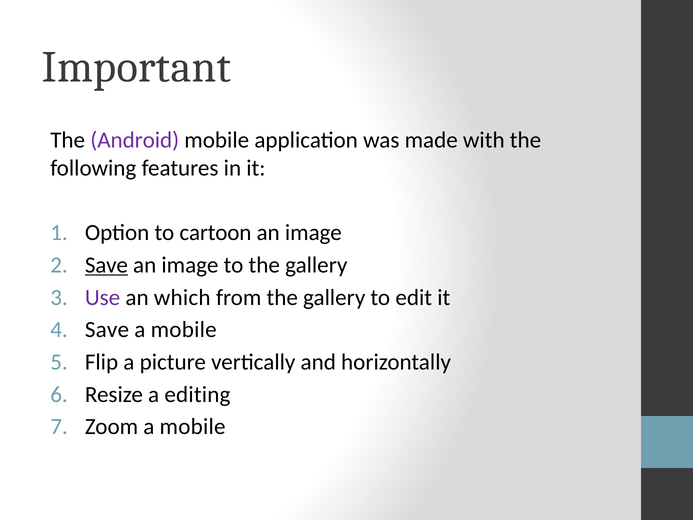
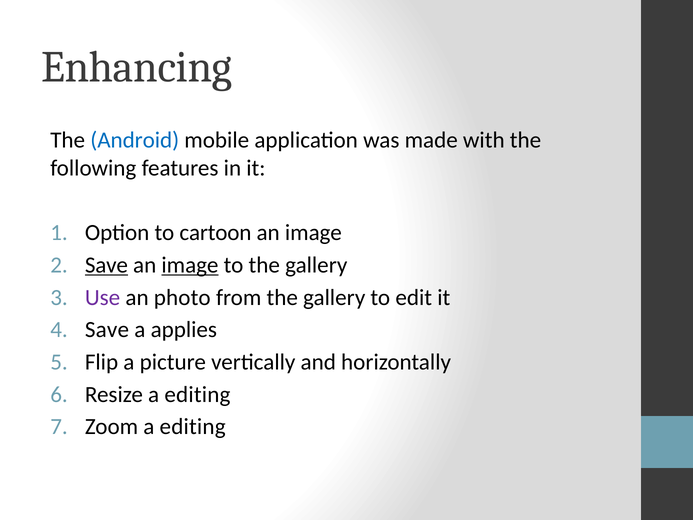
Important: Important -> Enhancing
Android colour: purple -> blue
image at (190, 265) underline: none -> present
which: which -> photo
mobile at (184, 330): mobile -> applies
Zoom a mobile: mobile -> editing
